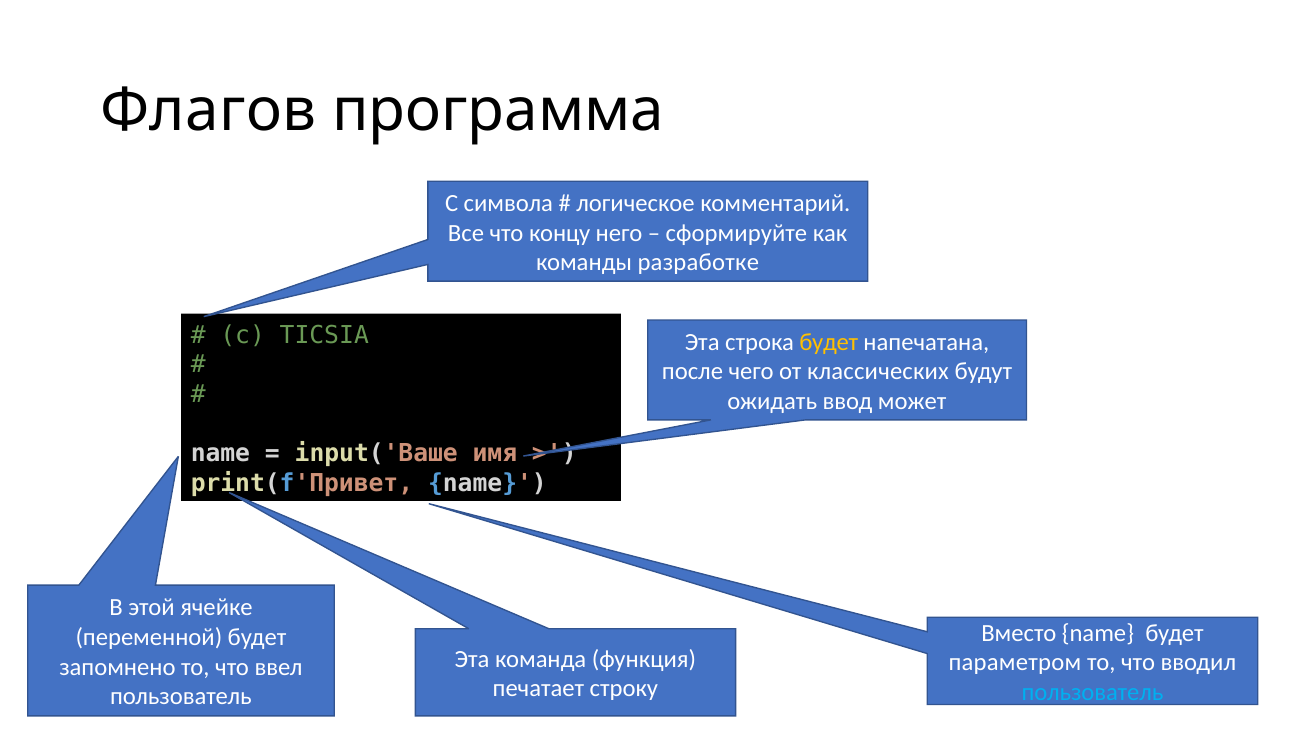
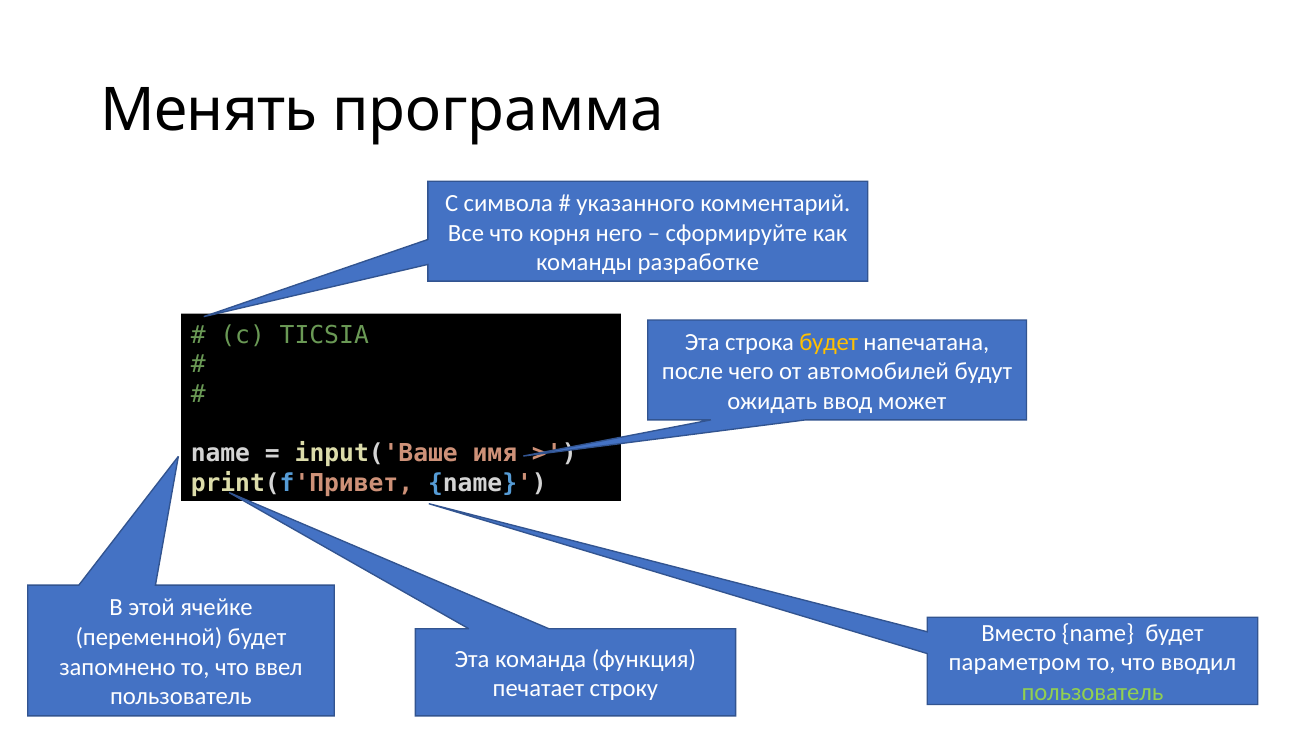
Флагов: Флагов -> Менять
логическое: логическое -> указанного
концу: концу -> корня
классических: классических -> автомобилей
пользователь at (1092, 692) colour: light blue -> light green
